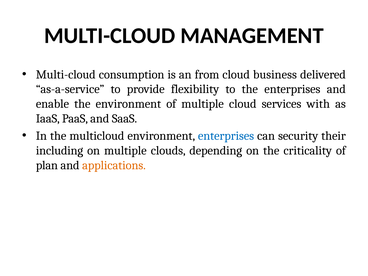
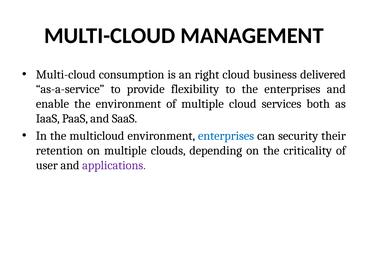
from: from -> right
with: with -> both
including: including -> retention
plan: plan -> user
applications colour: orange -> purple
